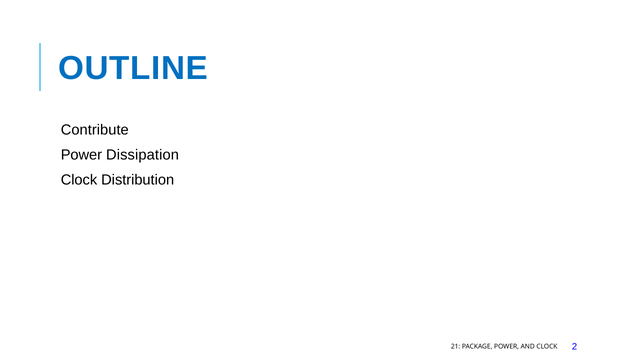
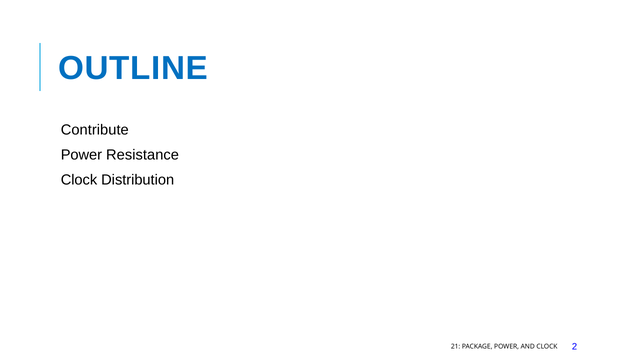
Dissipation: Dissipation -> Resistance
